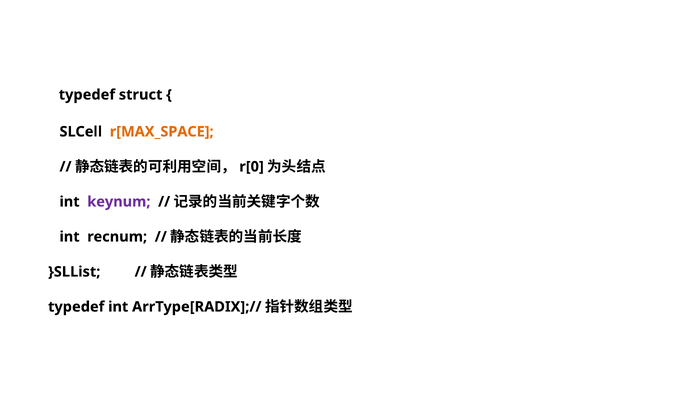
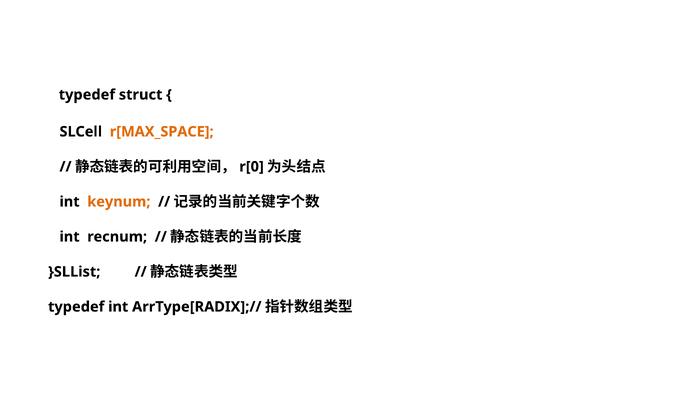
keynum colour: purple -> orange
